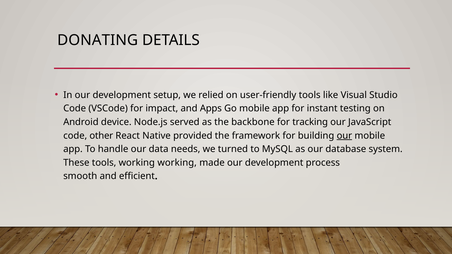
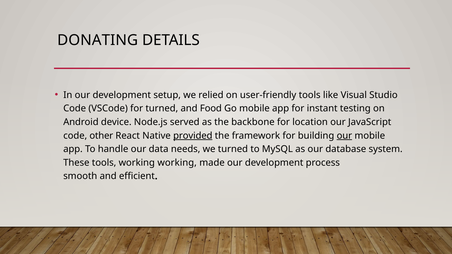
for impact: impact -> turned
Apps: Apps -> Food
tracking: tracking -> location
provided underline: none -> present
